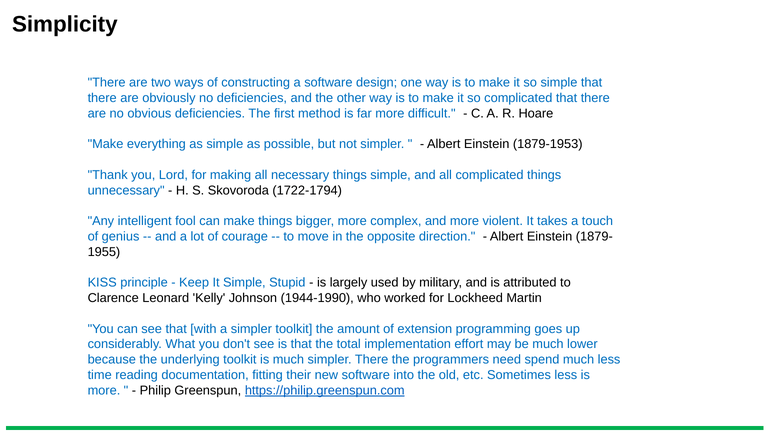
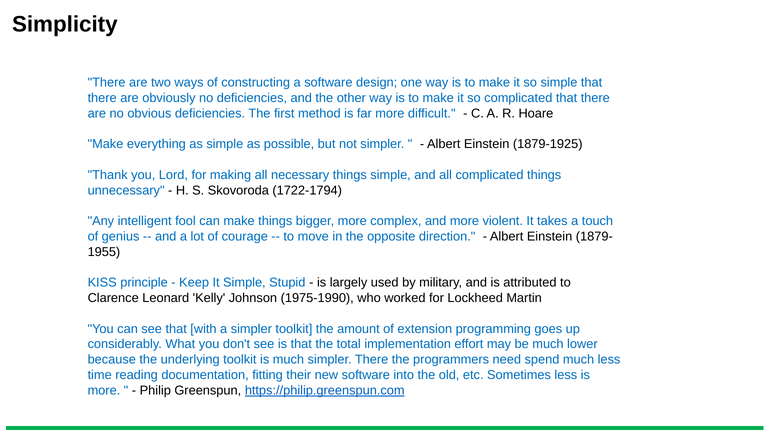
1879-1953: 1879-1953 -> 1879-1925
1944-1990: 1944-1990 -> 1975-1990
